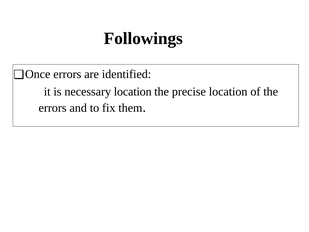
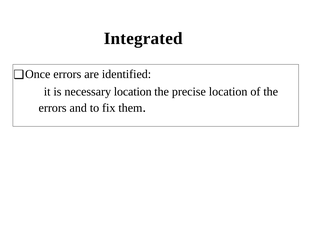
Followings: Followings -> Integrated
